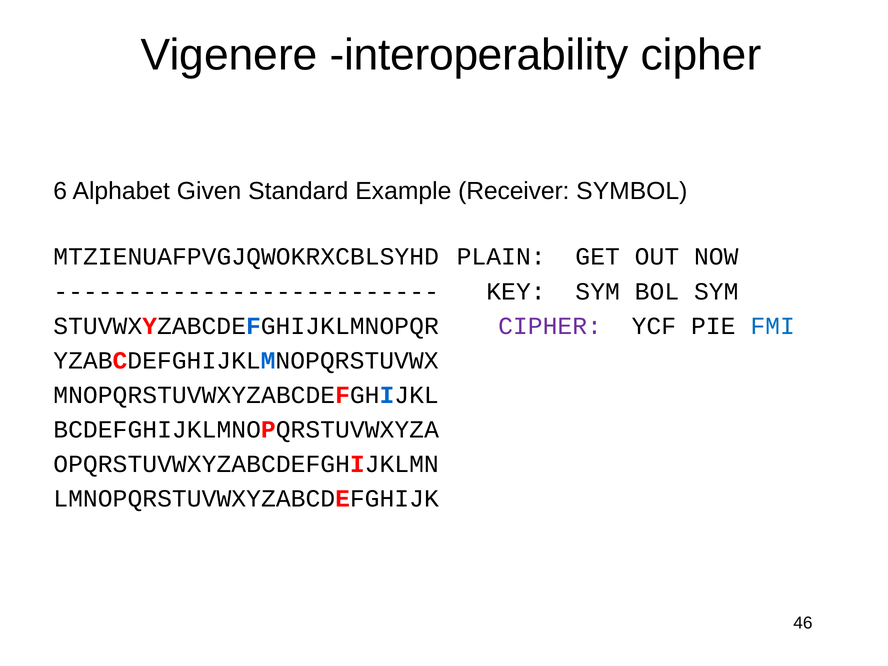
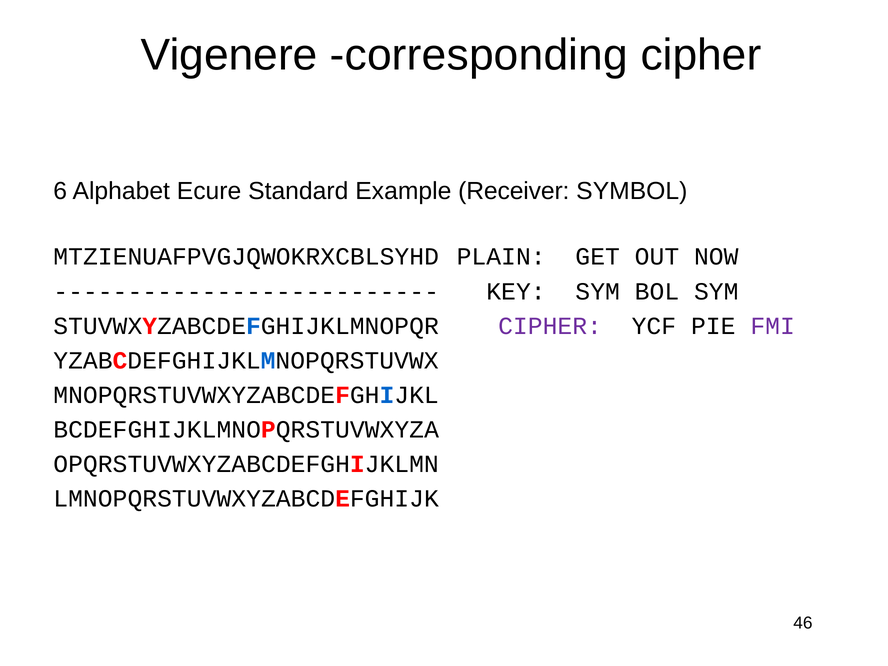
interoperability: interoperability -> corresponding
Given: Given -> Ecure
FMI colour: blue -> purple
